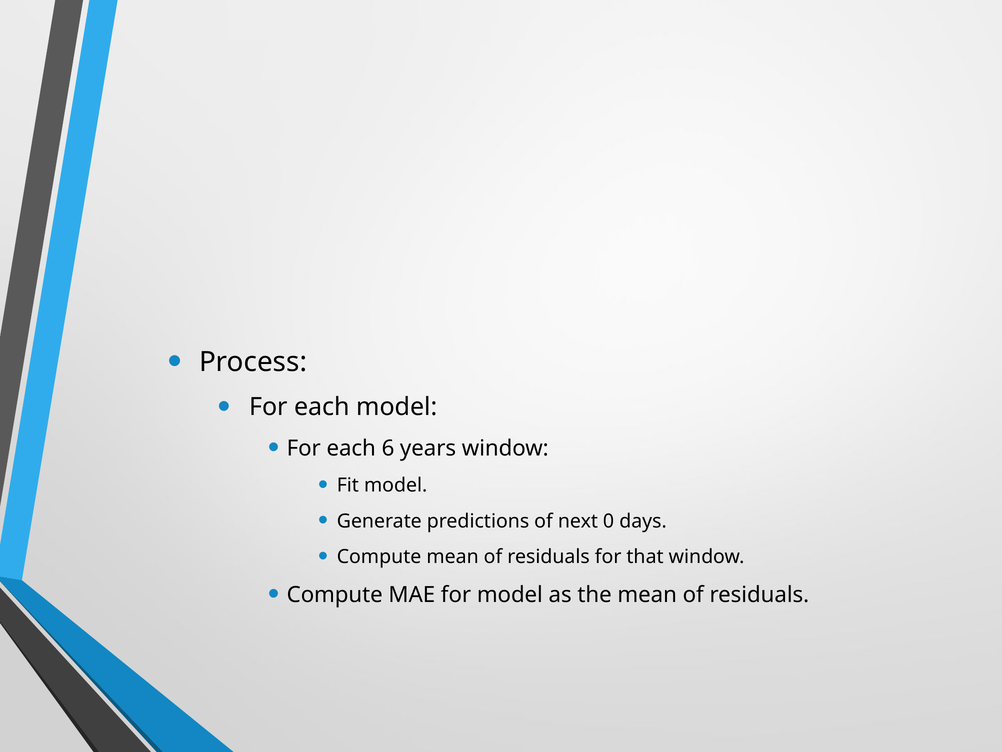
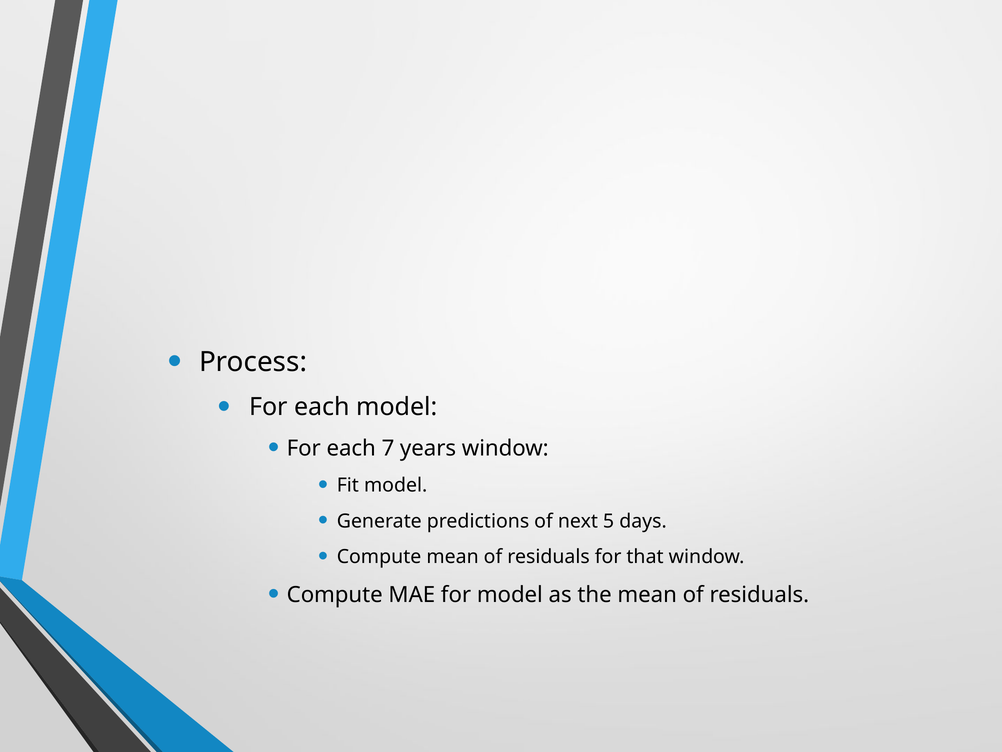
6: 6 -> 7
0: 0 -> 5
